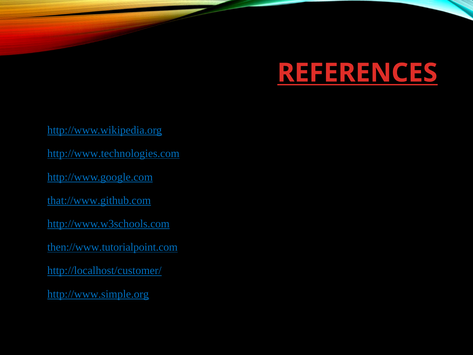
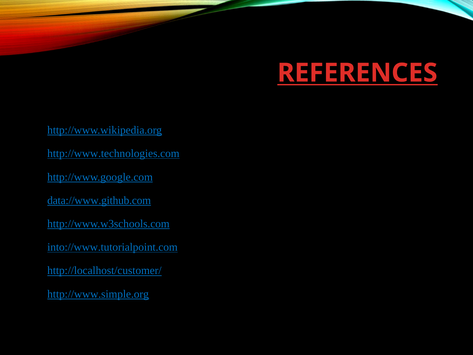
that://www.github.com: that://www.github.com -> data://www.github.com
then://www.tutorialpoint.com: then://www.tutorialpoint.com -> into://www.tutorialpoint.com
